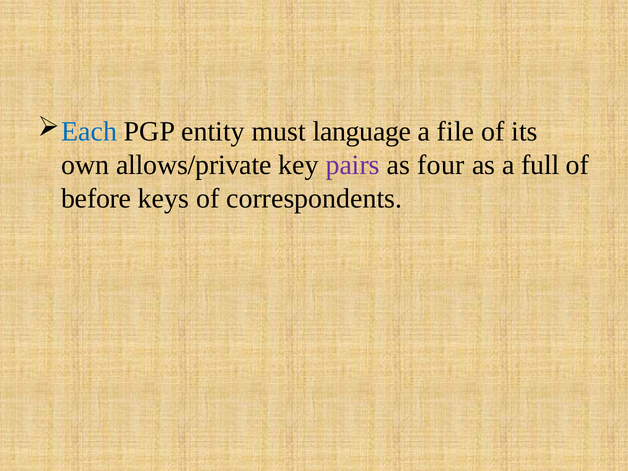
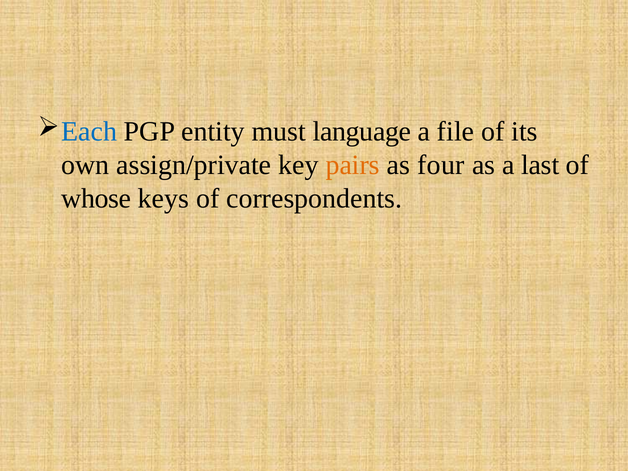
allows/private: allows/private -> assign/private
pairs colour: purple -> orange
full: full -> last
before: before -> whose
